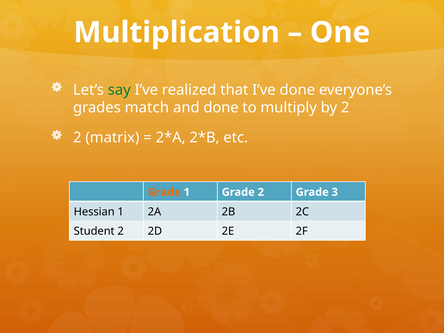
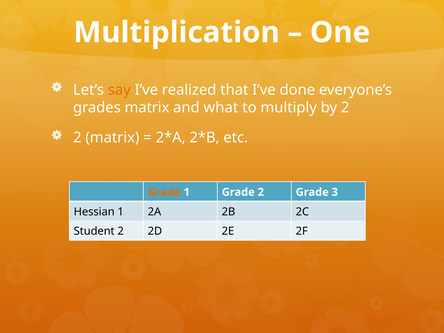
say colour: green -> orange
grades match: match -> matrix
and done: done -> what
